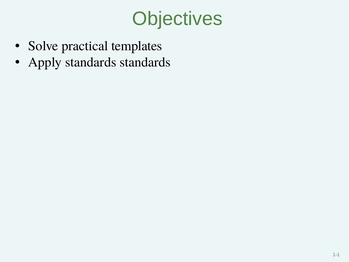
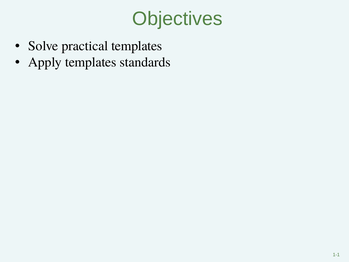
Apply standards: standards -> templates
